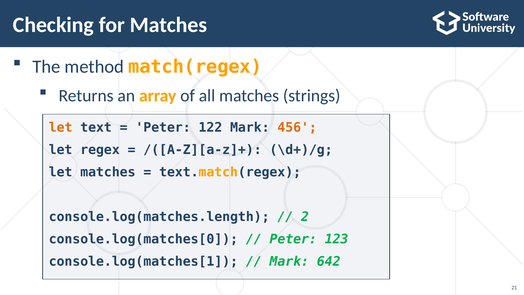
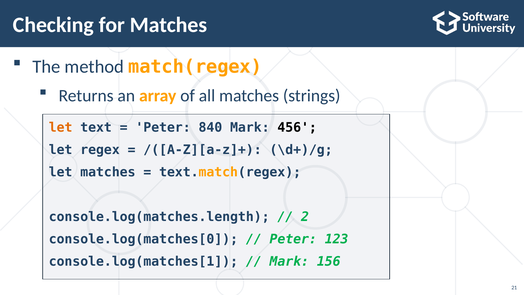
122: 122 -> 840
456 colour: orange -> black
642: 642 -> 156
